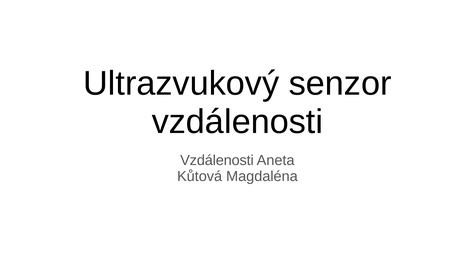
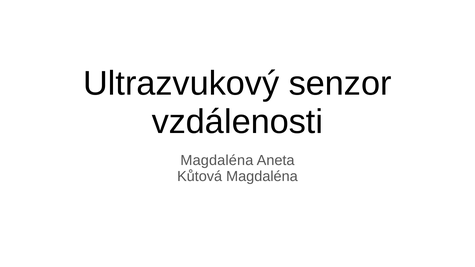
Vzdálenosti at (217, 160): Vzdálenosti -> Magdaléna
